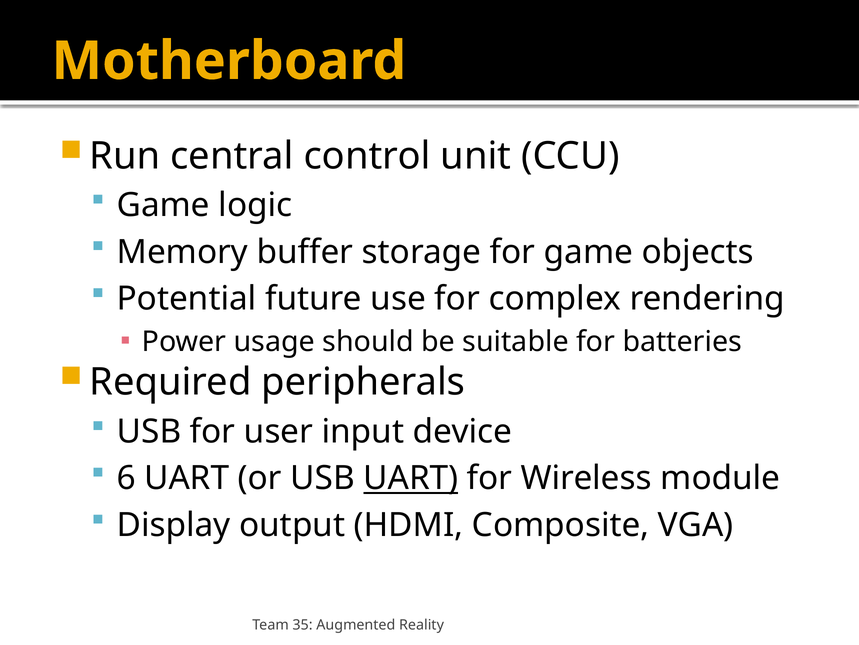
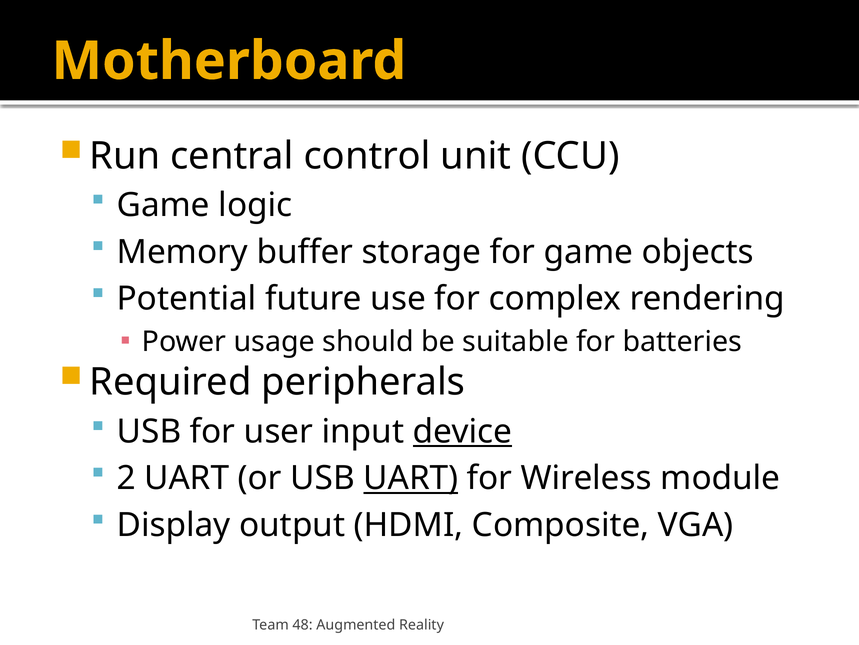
device underline: none -> present
6: 6 -> 2
35: 35 -> 48
